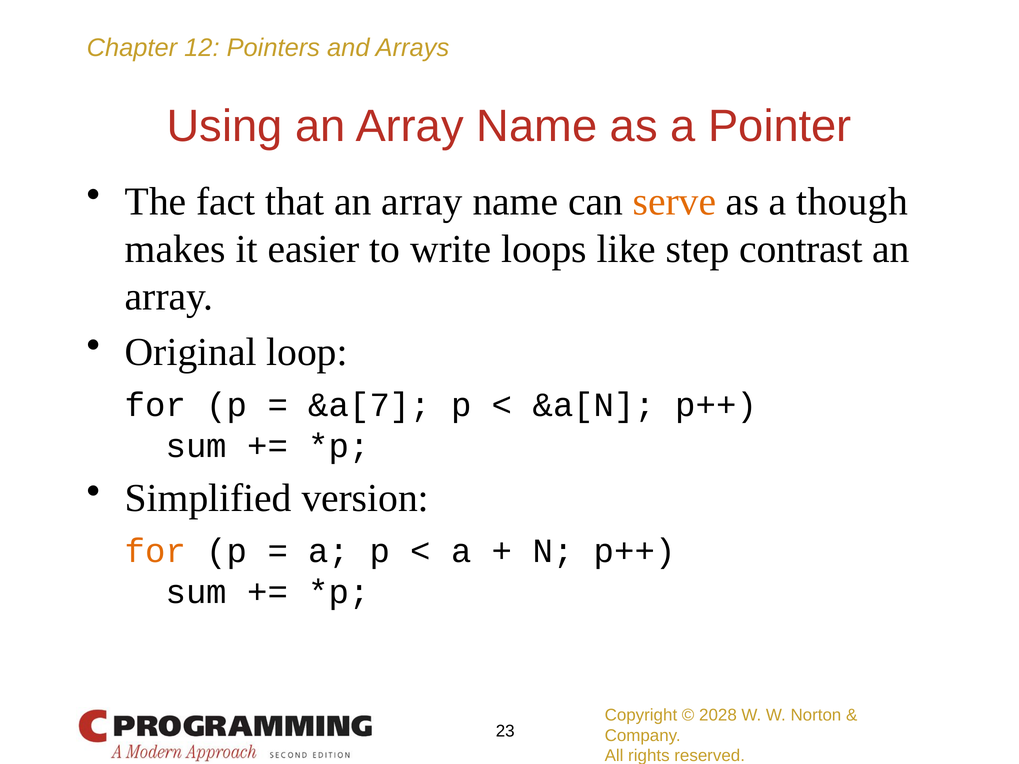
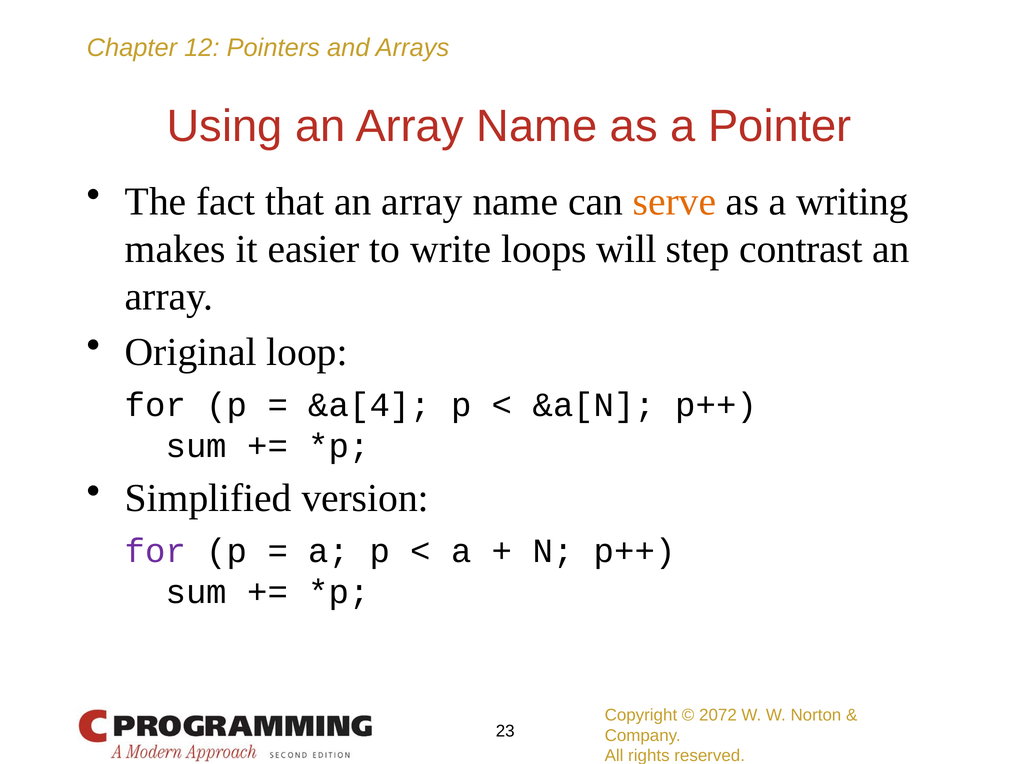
though: though -> writing
like: like -> will
&a[7: &a[7 -> &a[4
for at (156, 551) colour: orange -> purple
2028: 2028 -> 2072
